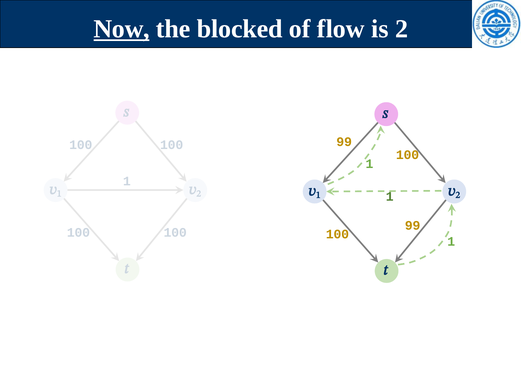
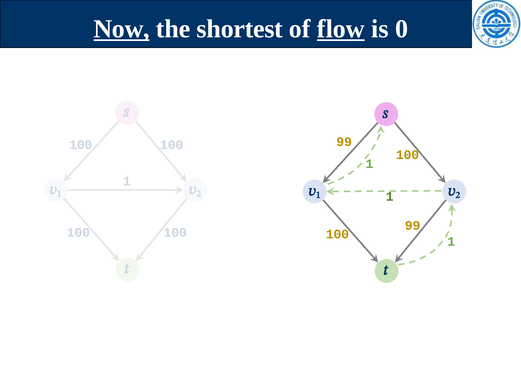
blocked: blocked -> shortest
flow underline: none -> present
2: 2 -> 0
